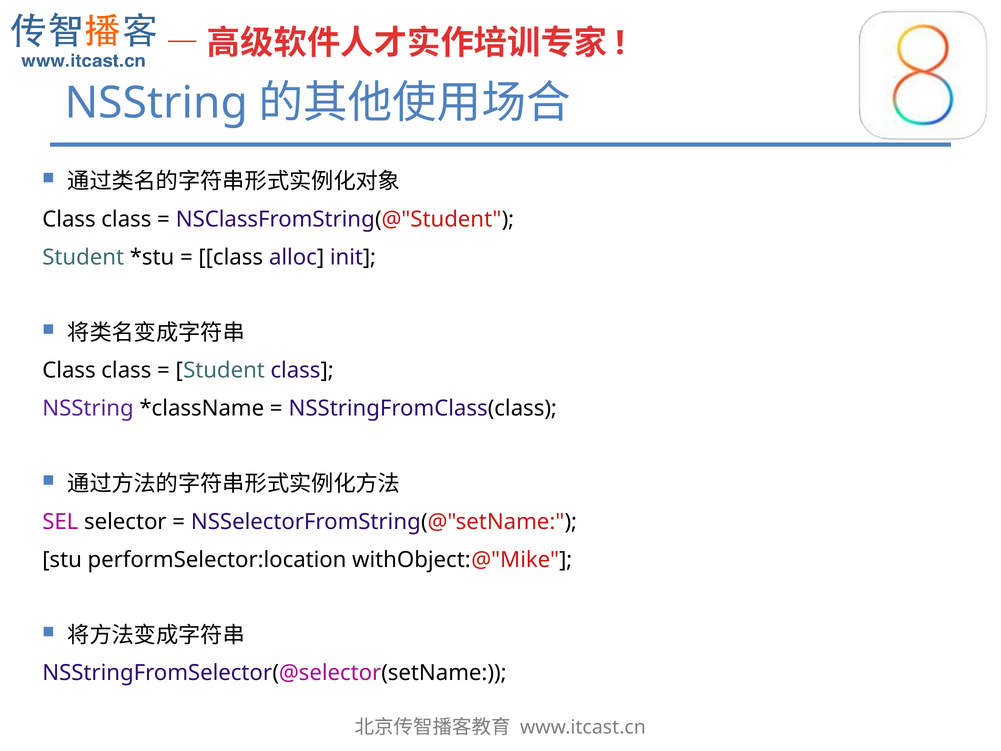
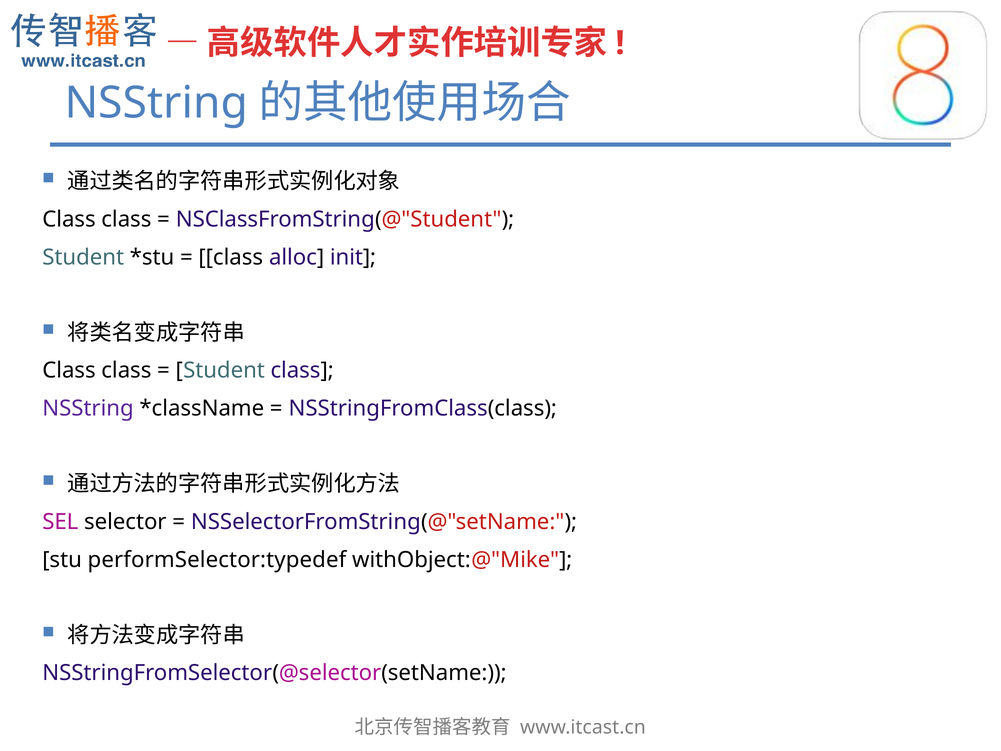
performSelector:location: performSelector:location -> performSelector:typedef
